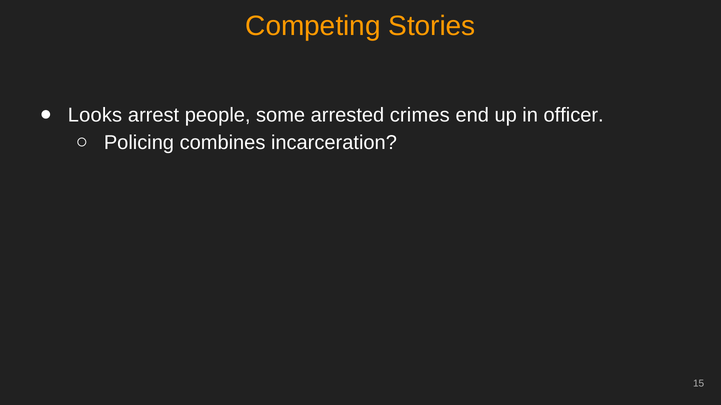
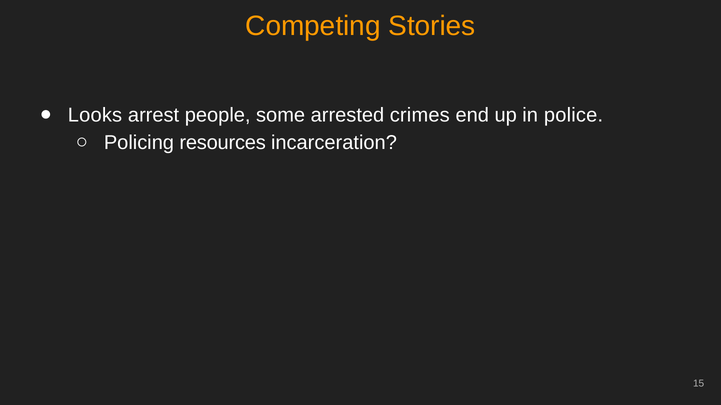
officer: officer -> police
combines: combines -> resources
